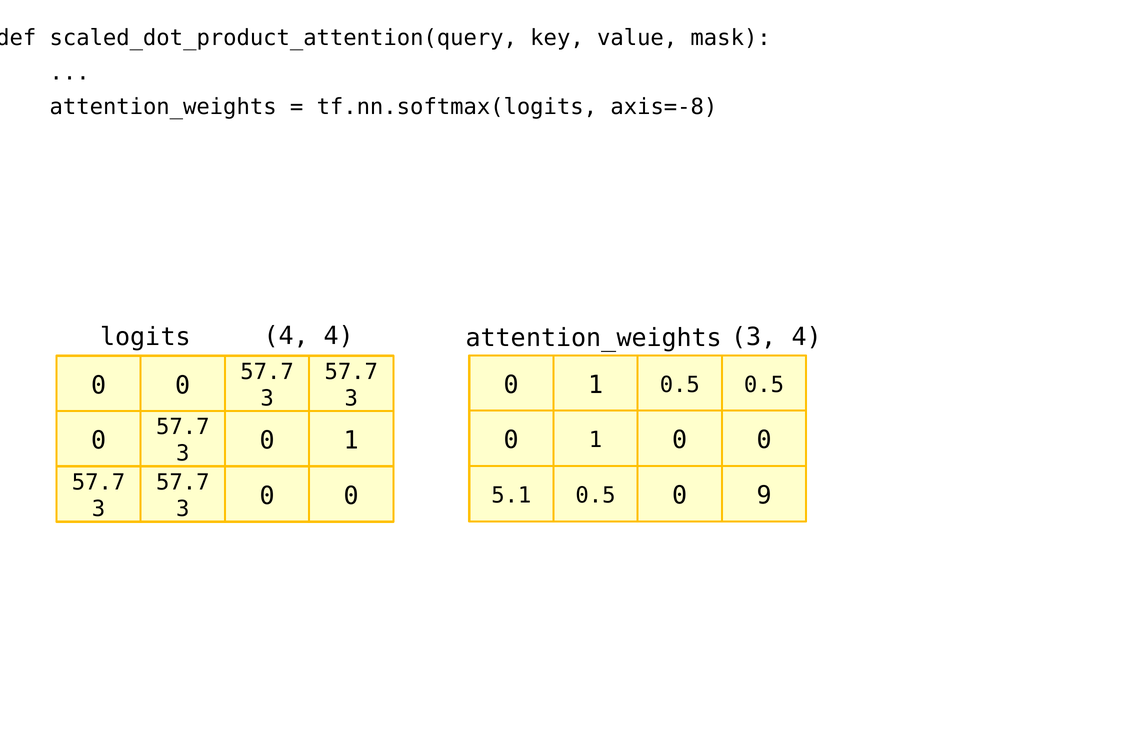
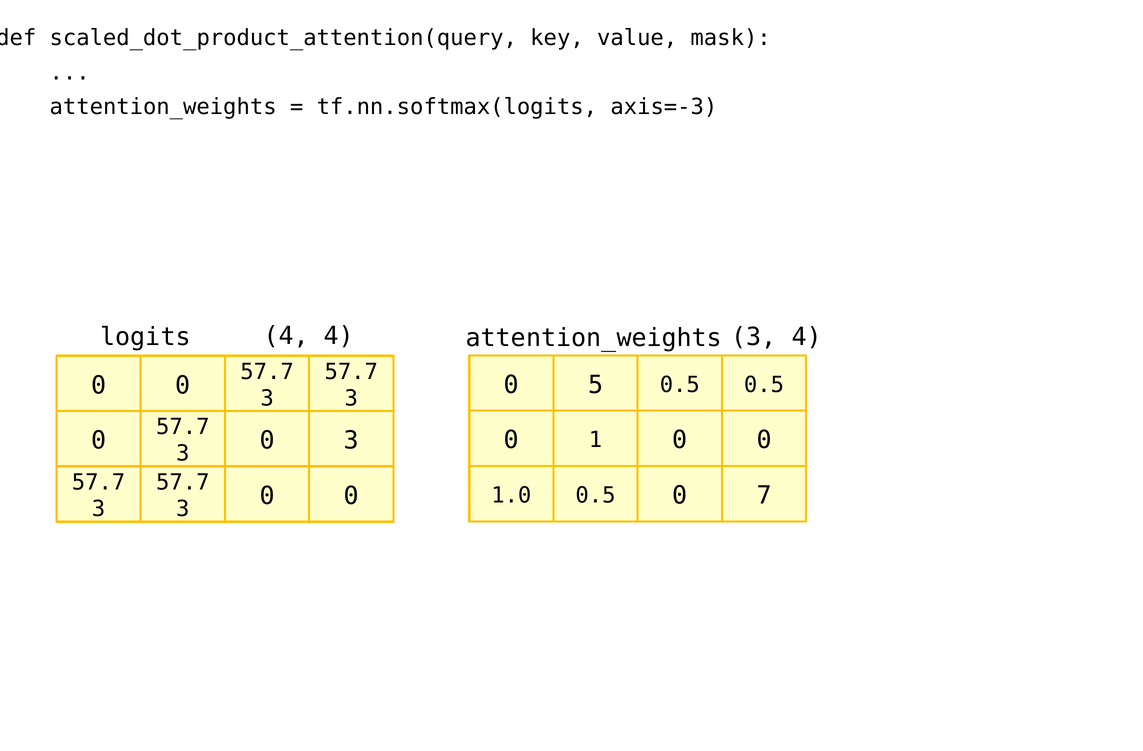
axis=-8: axis=-8 -> axis=-3
1 at (596, 385): 1 -> 5
1 at (351, 440): 1 -> 3
5.1: 5.1 -> 1.0
9: 9 -> 7
